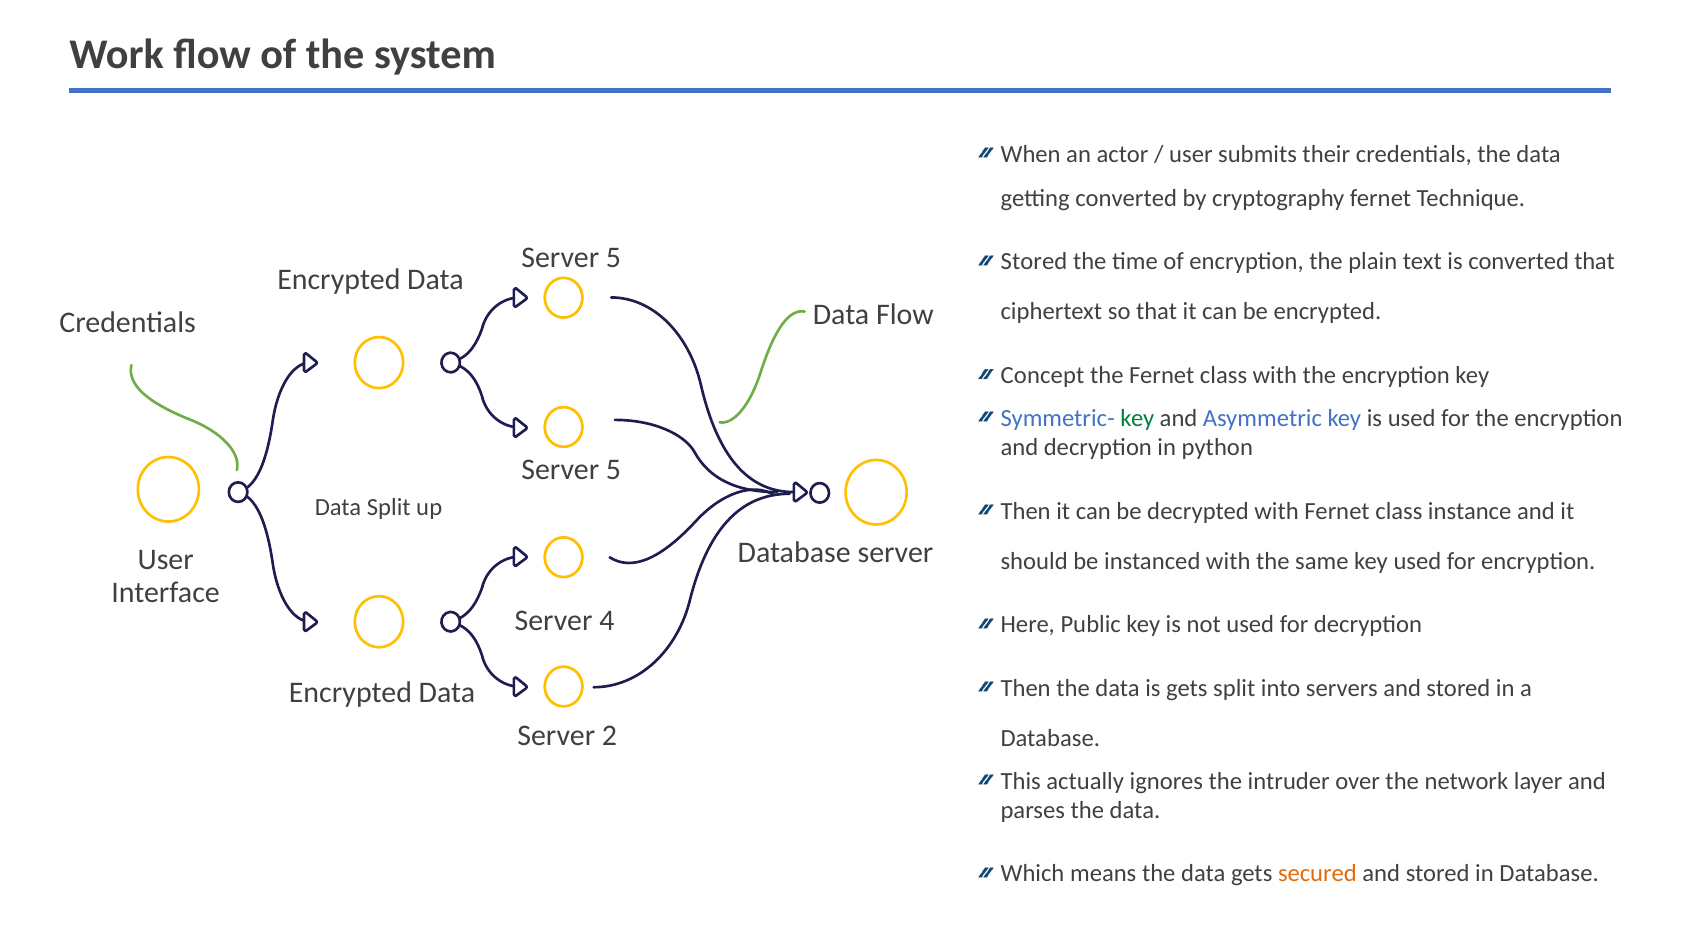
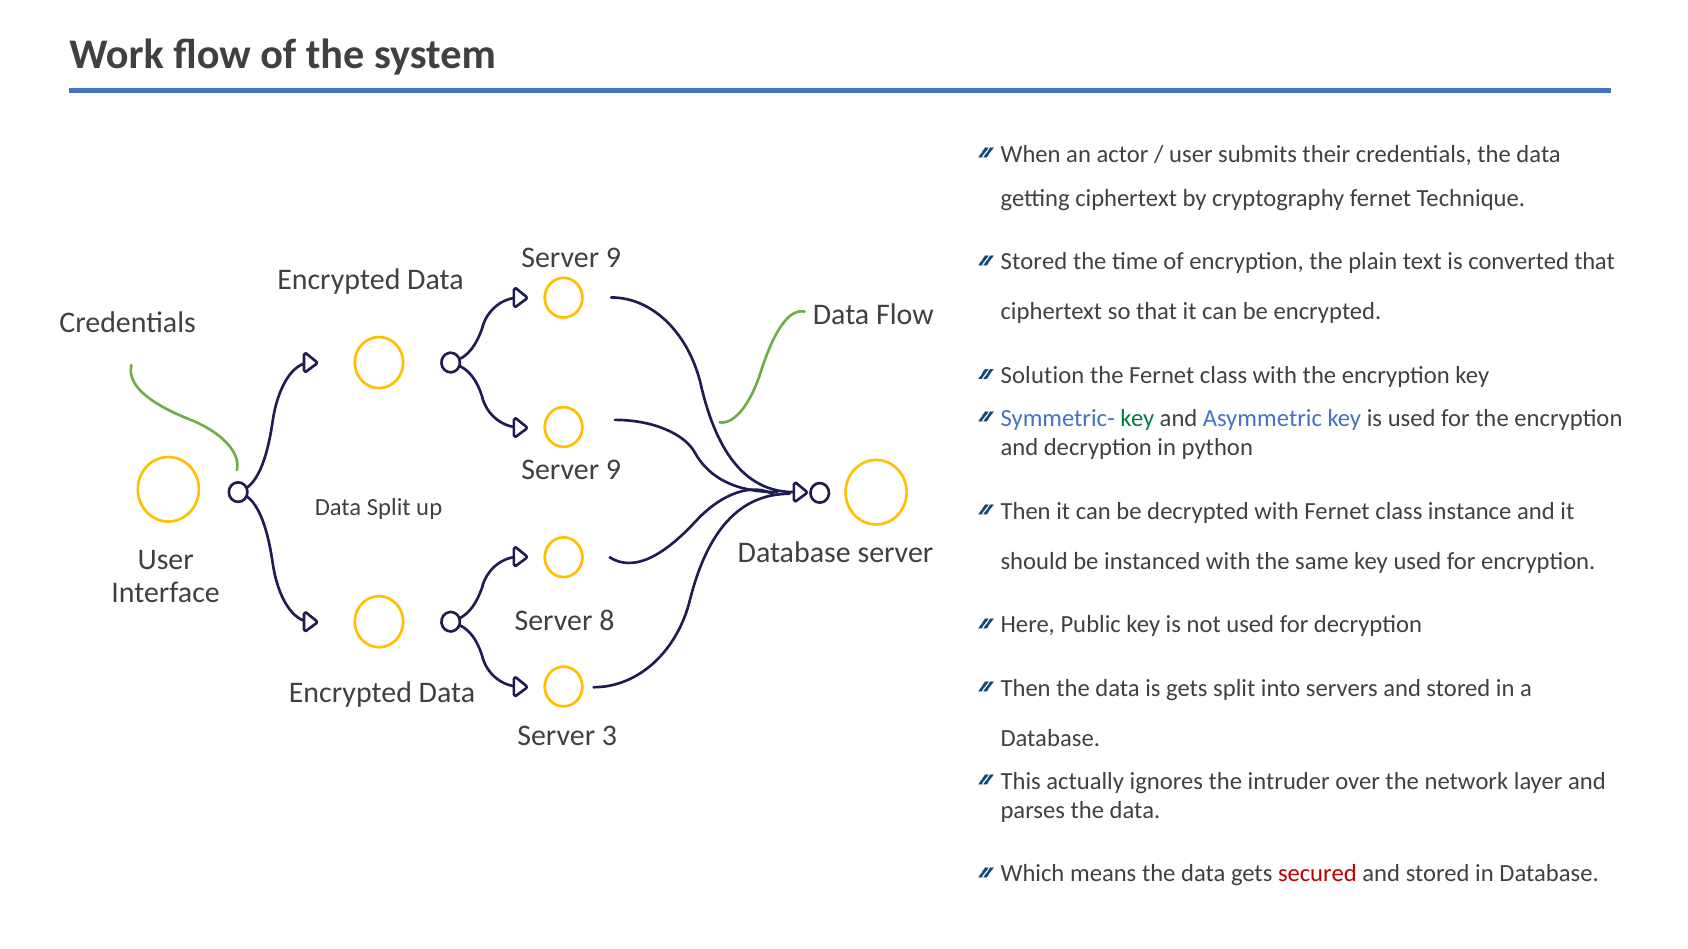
getting converted: converted -> ciphertext
5 at (613, 258): 5 -> 9
Concept: Concept -> Solution
5 at (613, 470): 5 -> 9
4: 4 -> 8
2: 2 -> 3
secured colour: orange -> red
